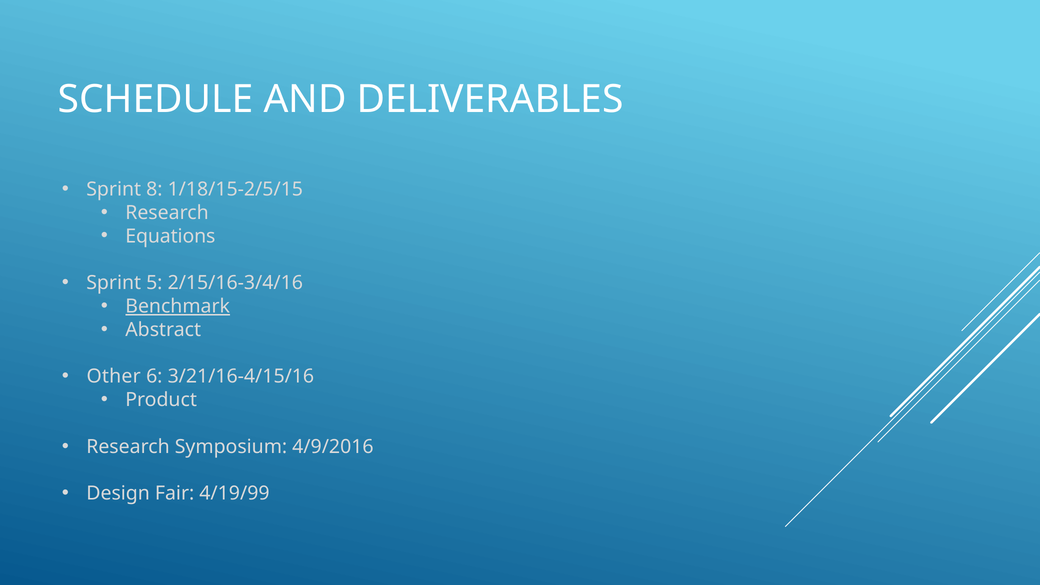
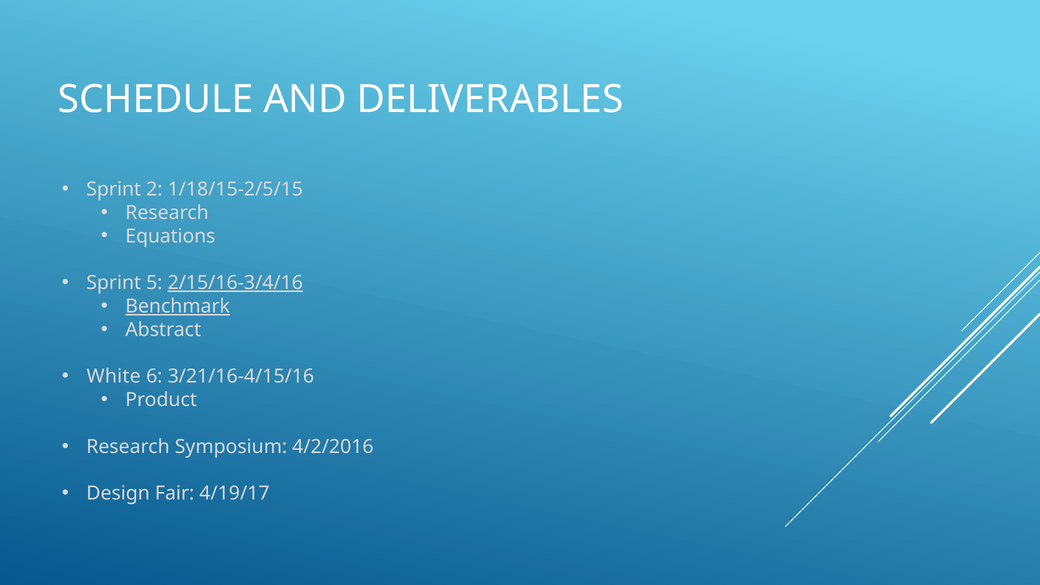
8: 8 -> 2
2/15/16-3/4/16 underline: none -> present
Other: Other -> White
4/9/2016: 4/9/2016 -> 4/2/2016
4/19/99: 4/19/99 -> 4/19/17
